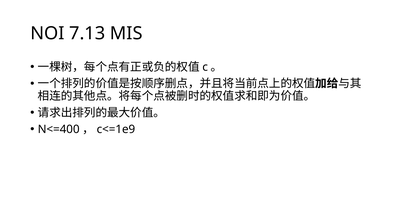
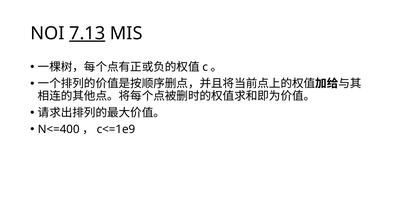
7.13 underline: none -> present
